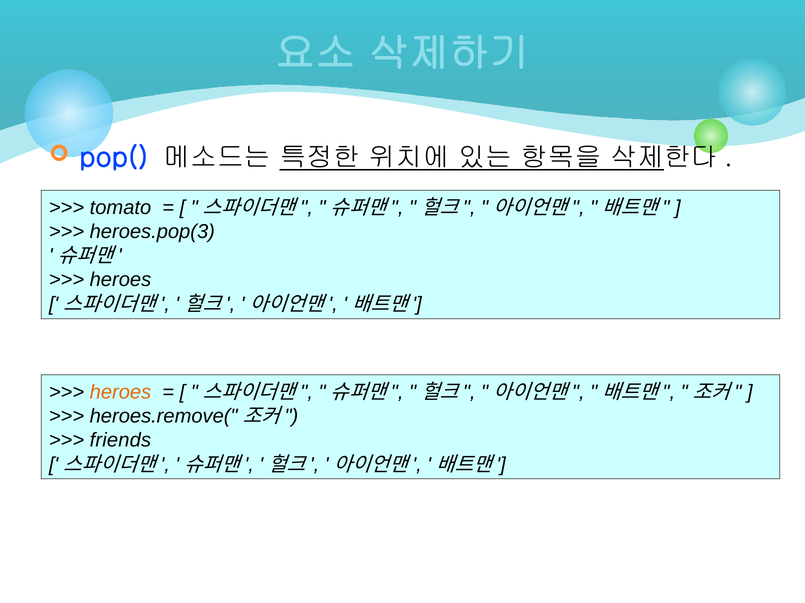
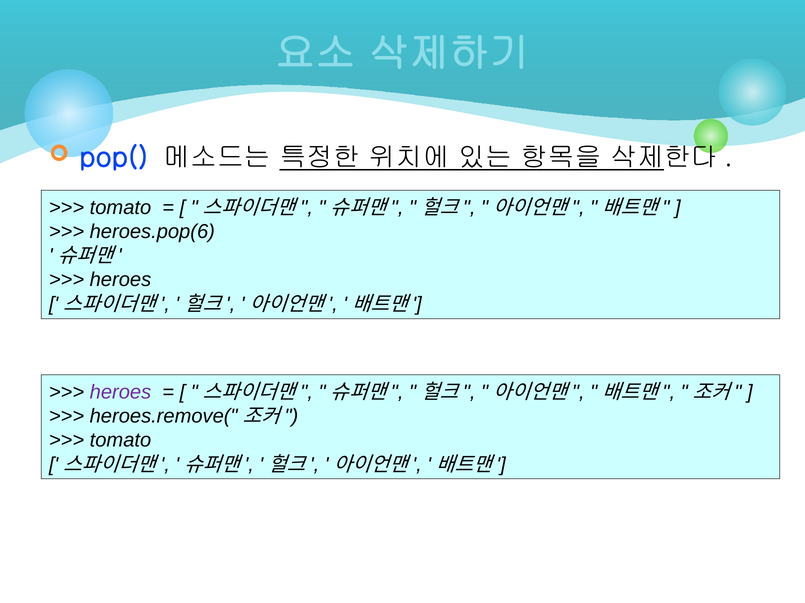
heroes.pop(3: heroes.pop(3 -> heroes.pop(6
heroes at (120, 393) colour: orange -> purple
friends at (120, 441): friends -> tomato
